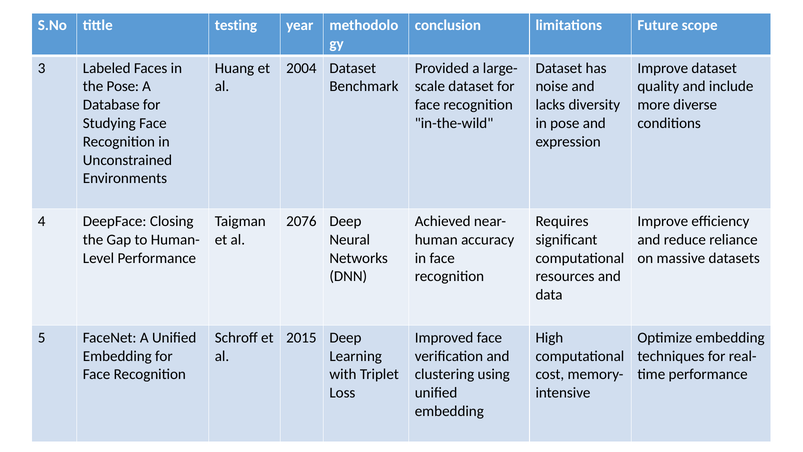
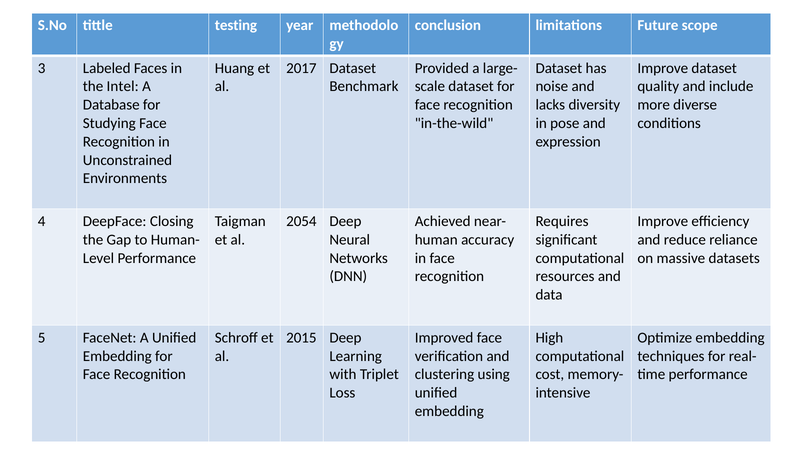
2004: 2004 -> 2017
the Pose: Pose -> Intel
2076: 2076 -> 2054
